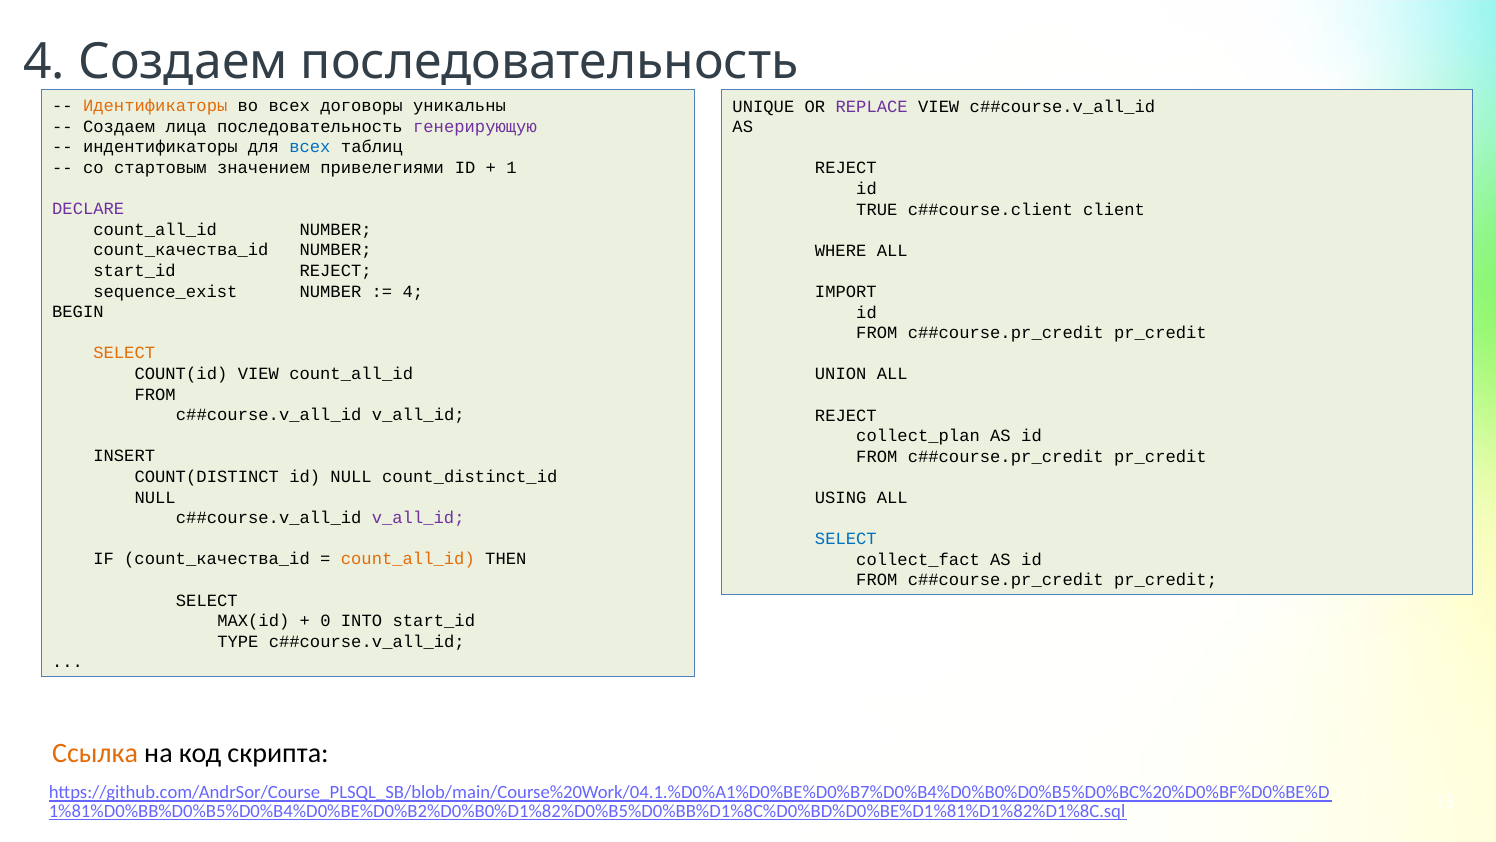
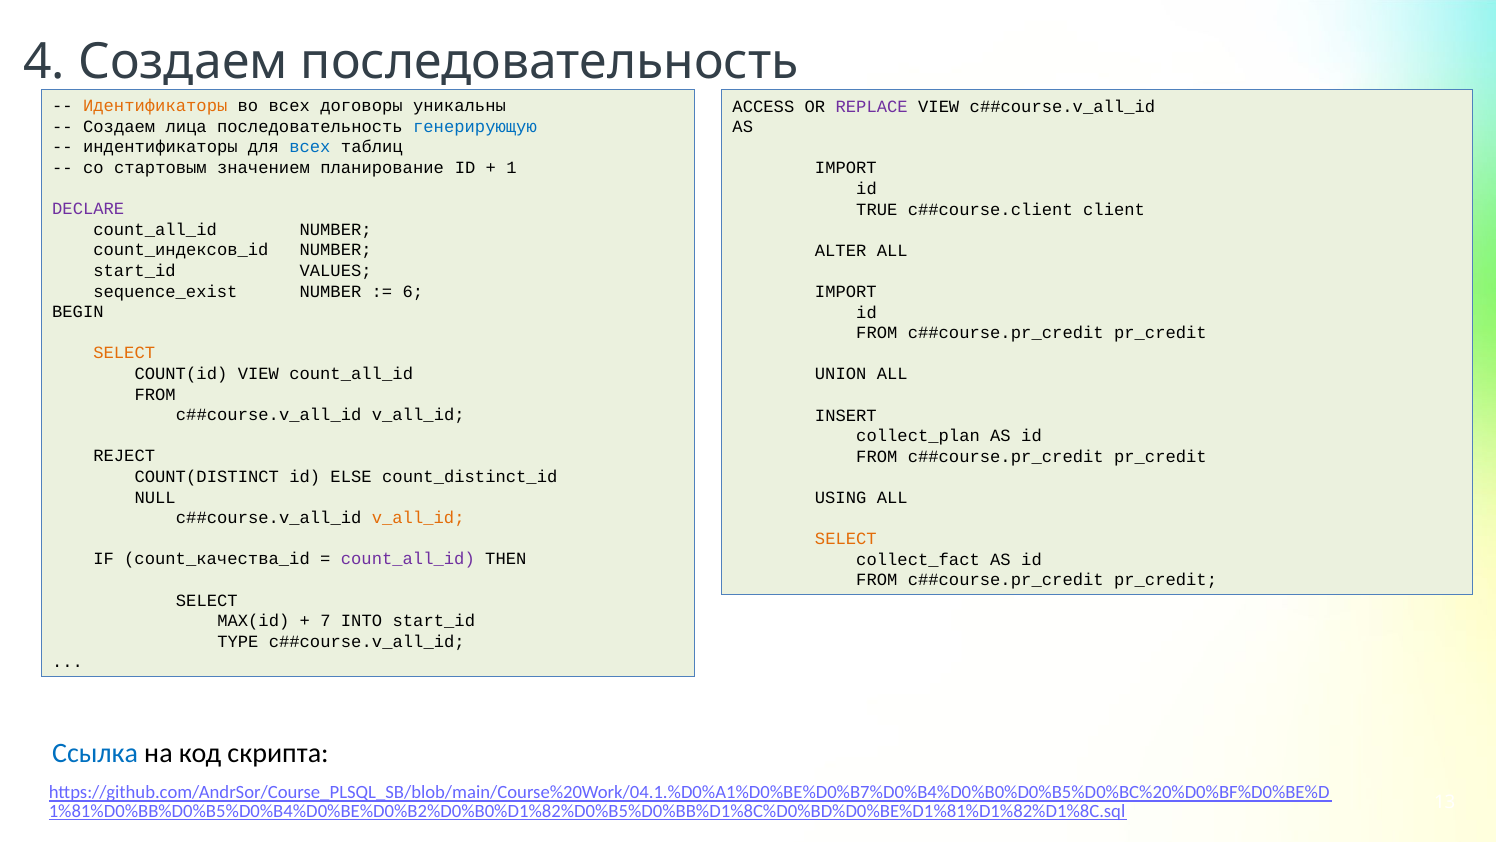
UNIQUE: UNIQUE -> ACCESS
генерирующую colour: purple -> blue
привелегиями: привелегиями -> планирование
REJECT at (846, 168): REJECT -> IMPORT
count_качества_id at (181, 250): count_качества_id -> count_индексов_id
WHERE: WHERE -> ALTER
start_id REJECT: REJECT -> VALUES
4 at (413, 291): 4 -> 6
REJECT at (846, 415): REJECT -> INSERT
INSERT: INSERT -> REJECT
id NULL: NULL -> ELSE
v_all_id at (418, 518) colour: purple -> orange
SELECT at (846, 539) colour: blue -> orange
count_all_id at (408, 559) colour: orange -> purple
0: 0 -> 7
Ссылка colour: orange -> blue
